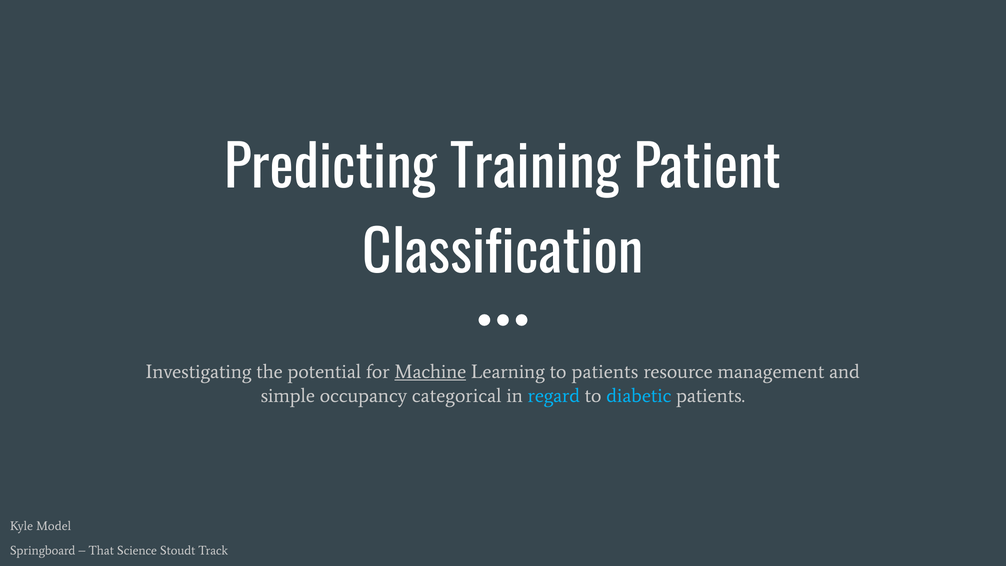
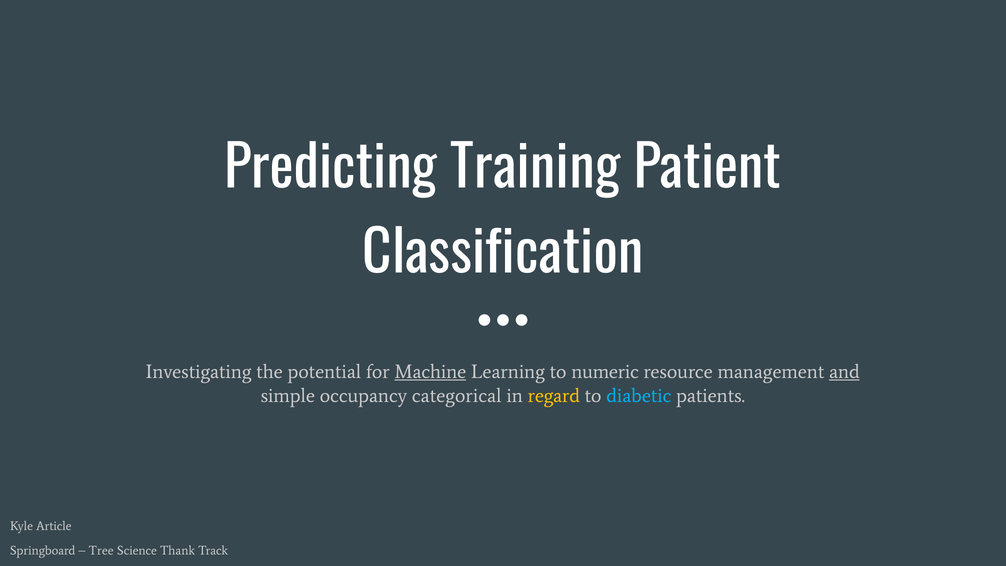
to patients: patients -> numeric
and underline: none -> present
regard colour: light blue -> yellow
Model: Model -> Article
That: That -> Tree
Stoudt: Stoudt -> Thank
